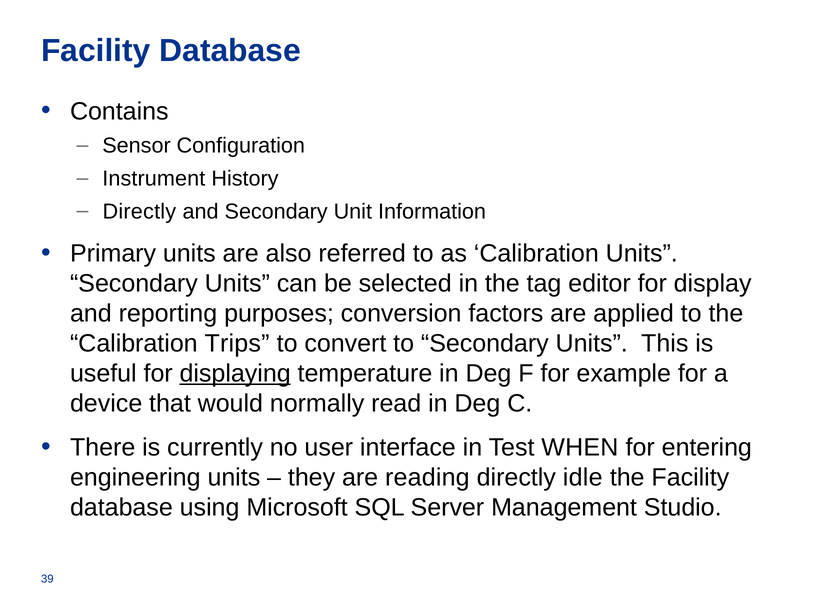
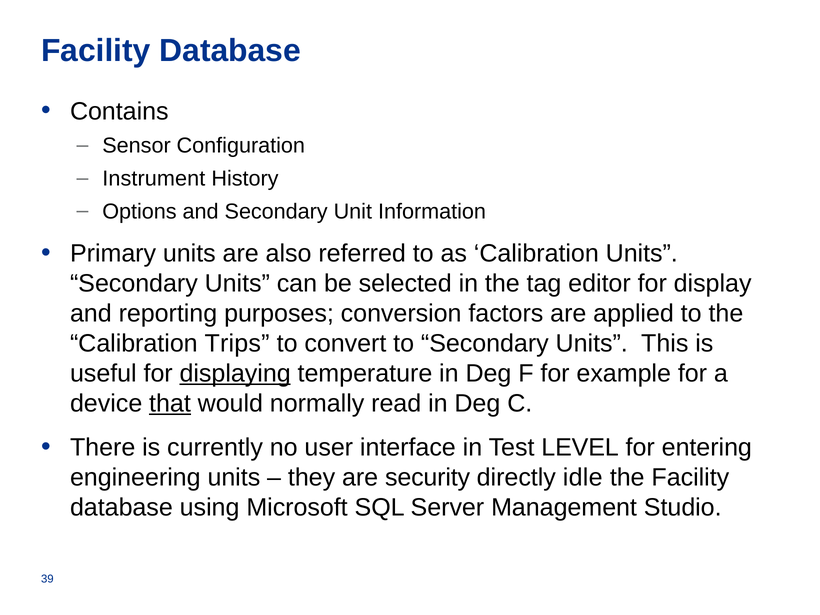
Directly at (139, 211): Directly -> Options
that underline: none -> present
WHEN: WHEN -> LEVEL
reading: reading -> security
